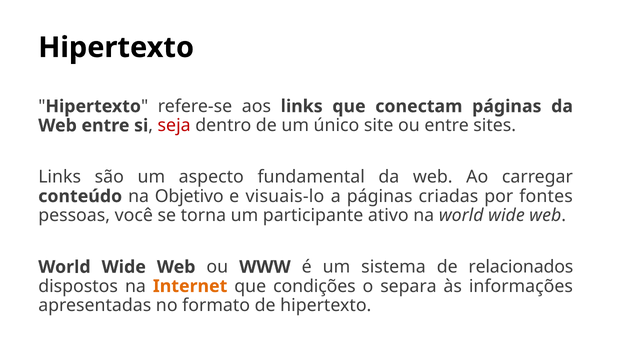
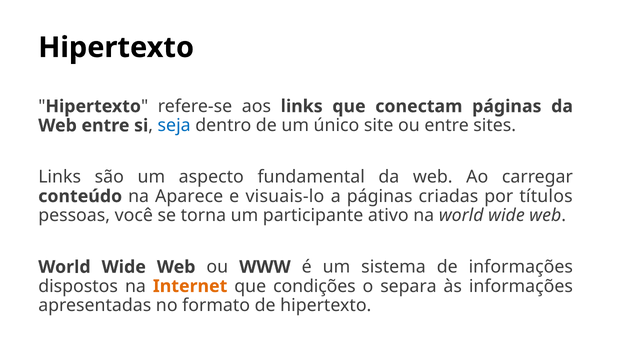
seja colour: red -> blue
Objetivo: Objetivo -> Aparece
fontes: fontes -> títulos
de relacionados: relacionados -> informações
